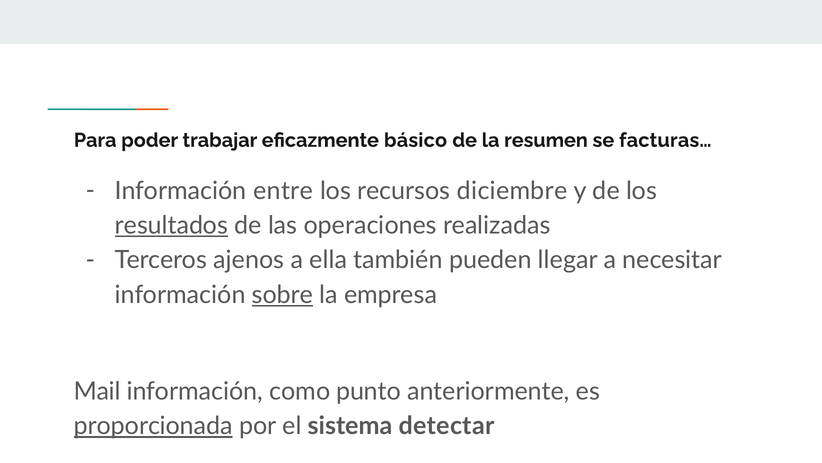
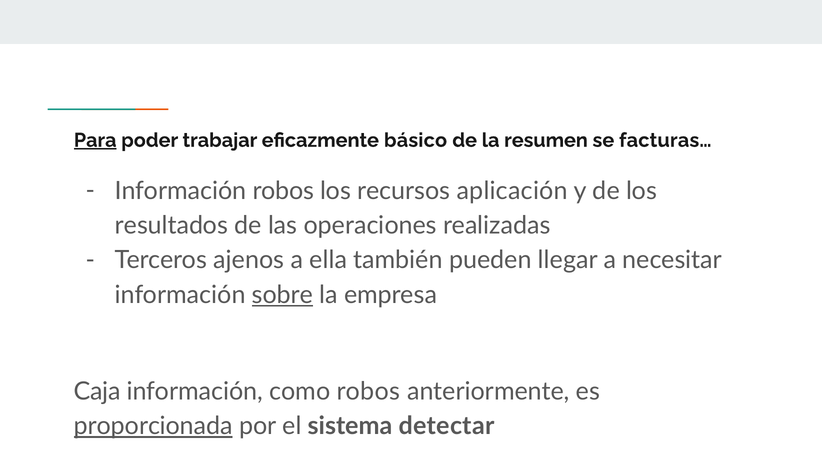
Para underline: none -> present
Información entre: entre -> robos
diciembre: diciembre -> aplicación
resultados underline: present -> none
Mail: Mail -> Caja
como punto: punto -> robos
